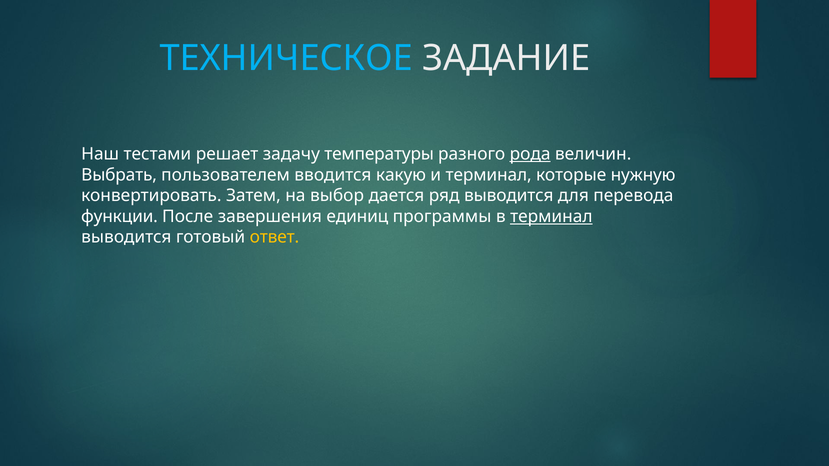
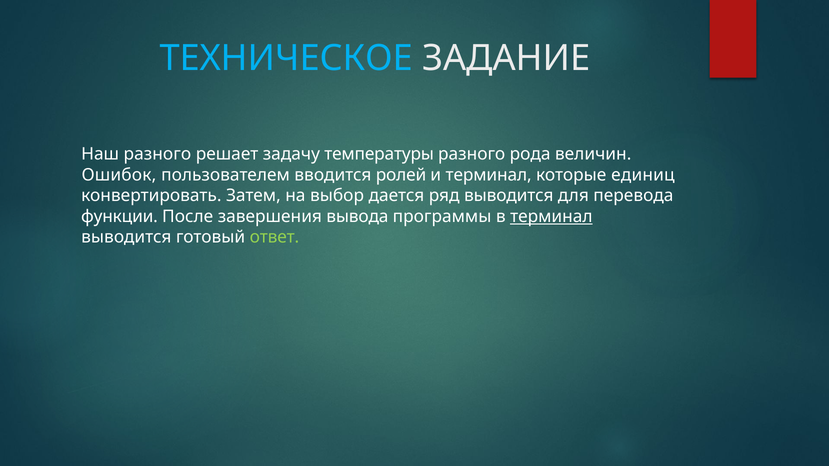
Наш тестами: тестами -> разного
рода underline: present -> none
Выбрать: Выбрать -> Ошибок
какую: какую -> ролей
нужную: нужную -> единиц
единиц: единиц -> вывода
ответ colour: yellow -> light green
